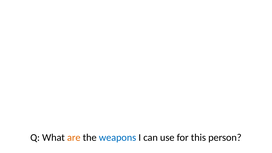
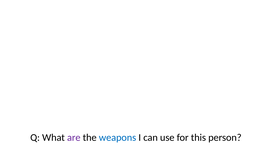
are colour: orange -> purple
